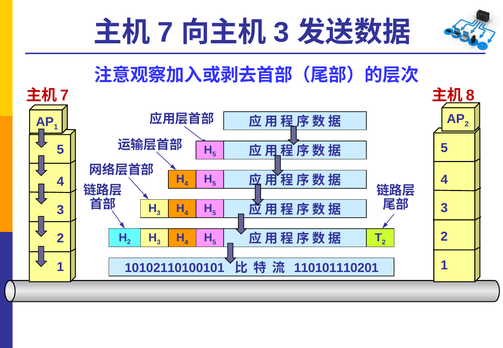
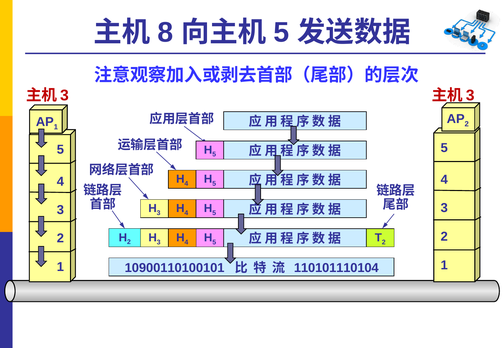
7 at (165, 32): 7 -> 8
3 at (281, 32): 3 -> 5
7 at (64, 95): 7 -> 3
8 at (470, 95): 8 -> 3
10102110100101: 10102110100101 -> 10900110100101
110101110201: 110101110201 -> 110101110104
